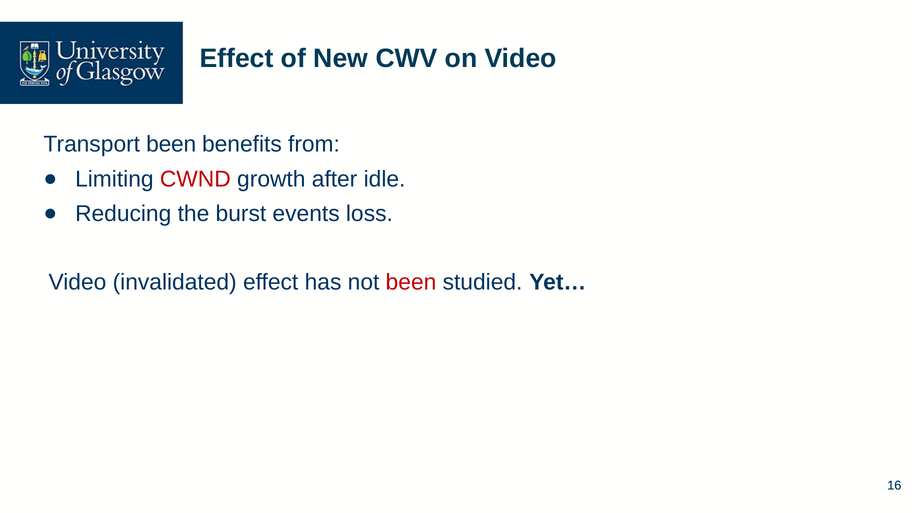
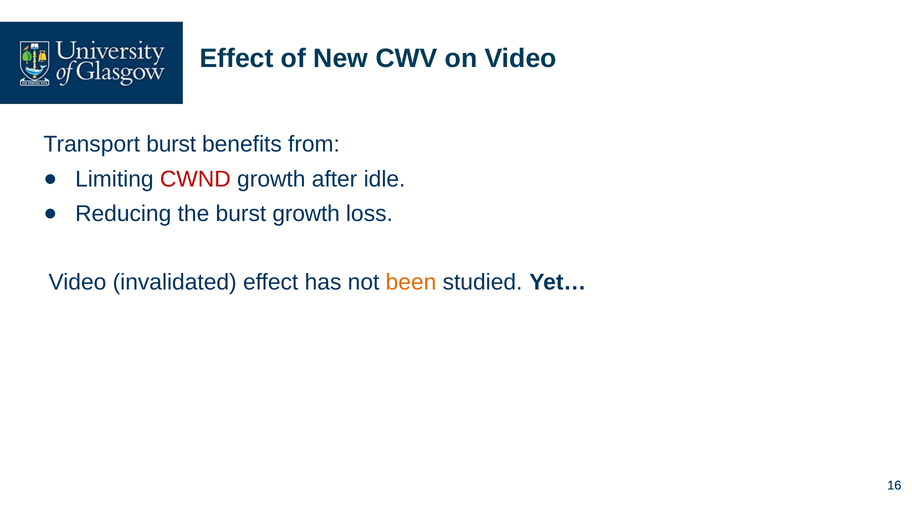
Transport been: been -> burst
burst events: events -> growth
been at (411, 282) colour: red -> orange
